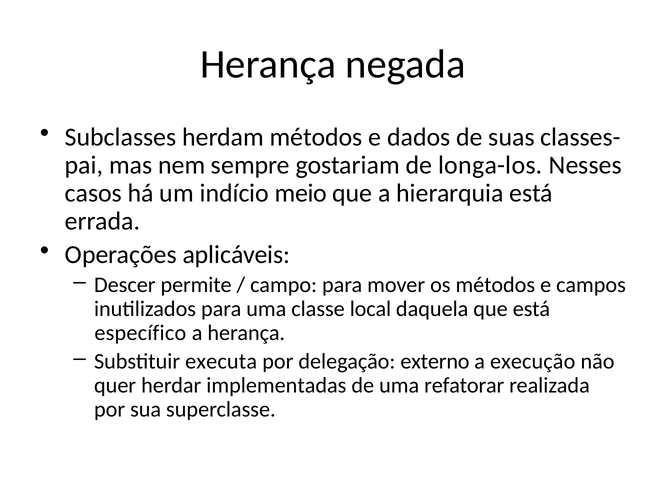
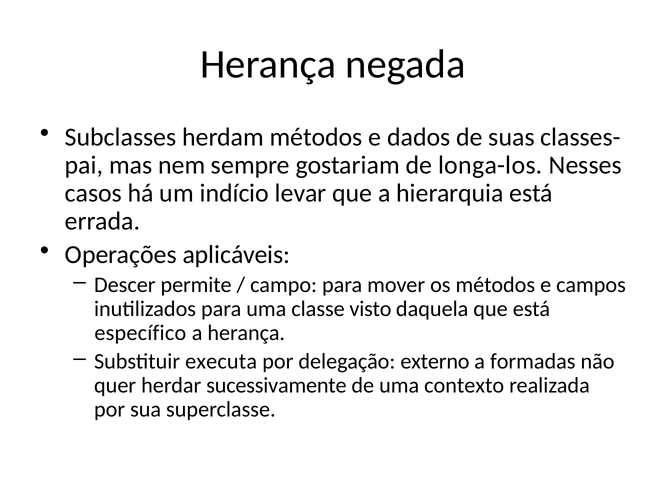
meio: meio -> levar
local: local -> visto
execução: execução -> formadas
implementadas: implementadas -> sucessivamente
refatorar: refatorar -> contexto
